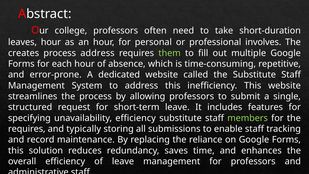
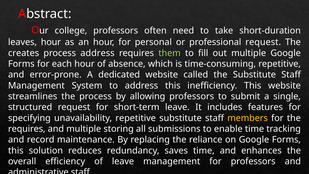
professional involves: involves -> request
unavailability efficiency: efficiency -> repetitive
members colour: light green -> yellow
and typically: typically -> multiple
enable staff: staff -> time
